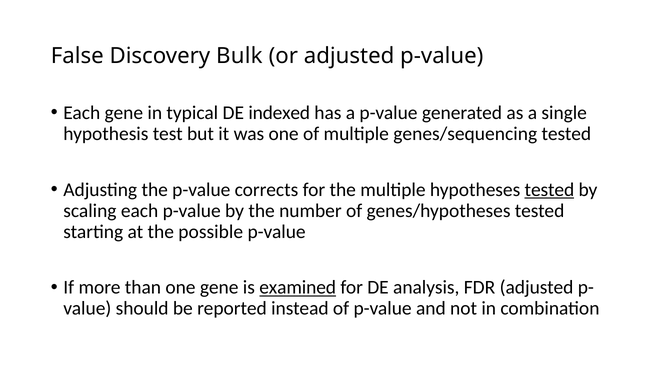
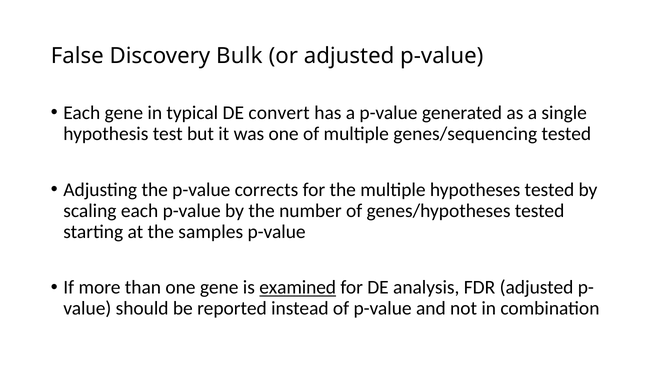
indexed: indexed -> convert
tested at (549, 190) underline: present -> none
possible: possible -> samples
